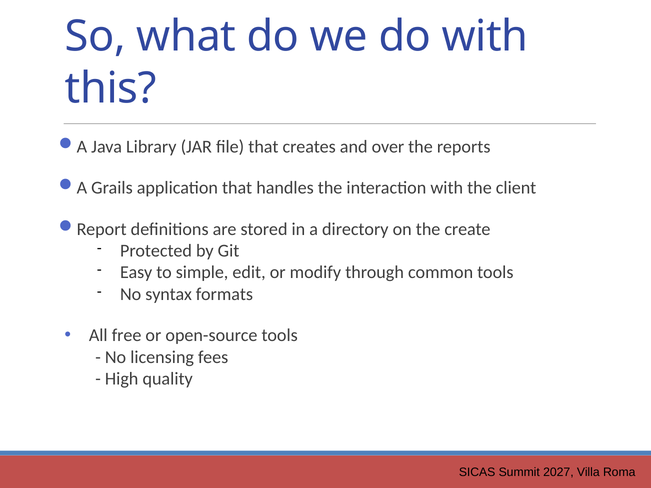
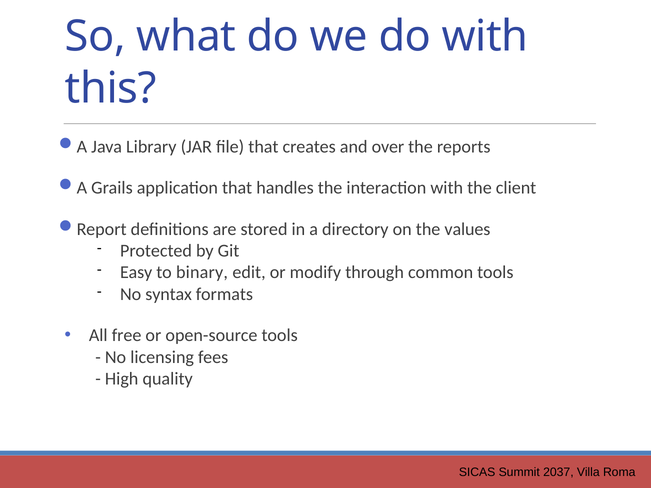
create: create -> values
simple: simple -> binary
2027: 2027 -> 2037
